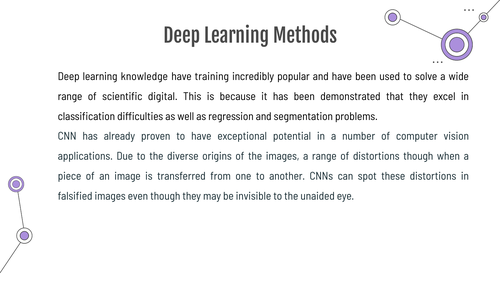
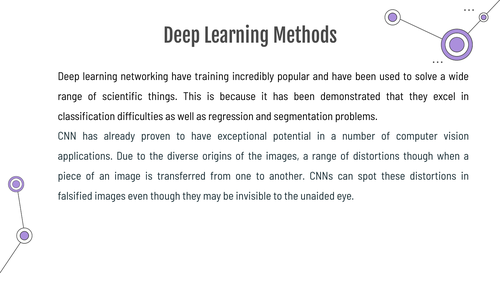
knowledge: knowledge -> networking
digital: digital -> things
